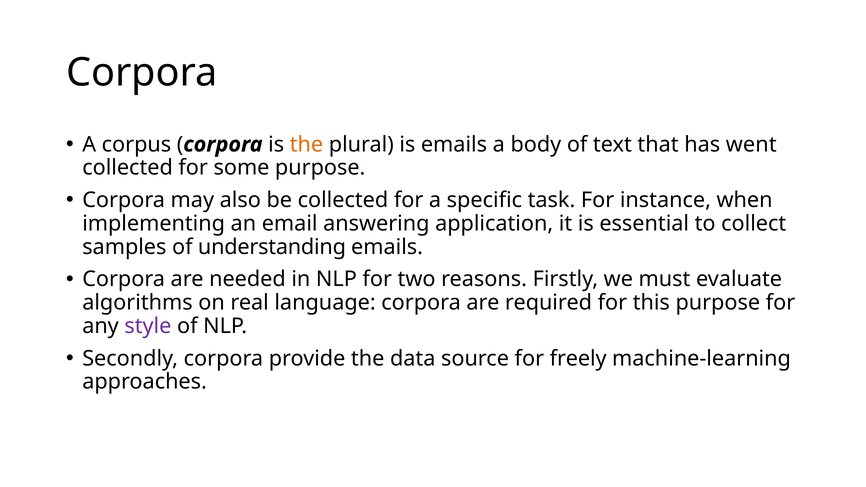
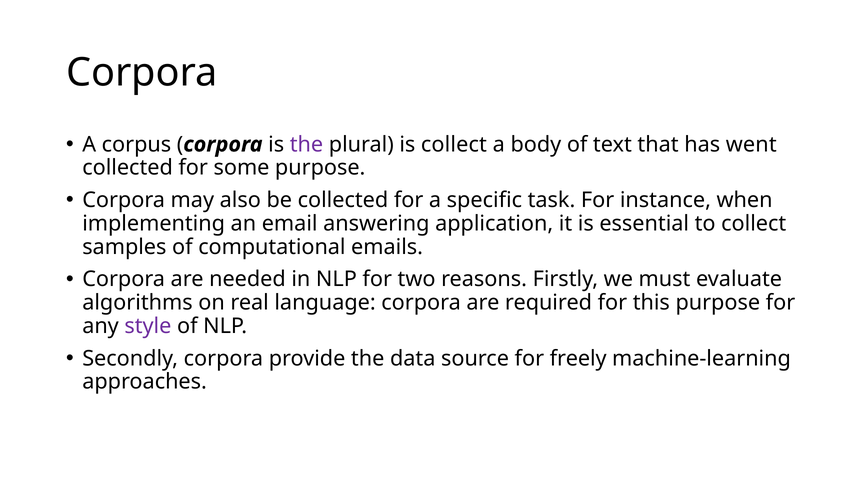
the at (306, 144) colour: orange -> purple
is emails: emails -> collect
understanding: understanding -> computational
